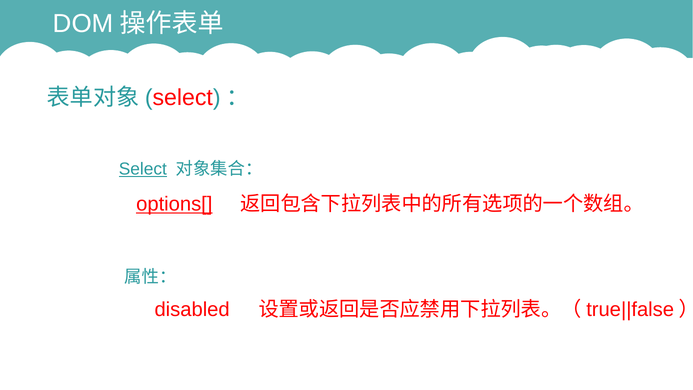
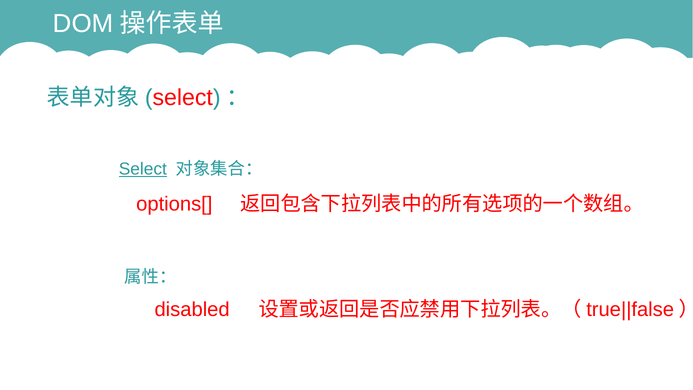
options[ underline: present -> none
